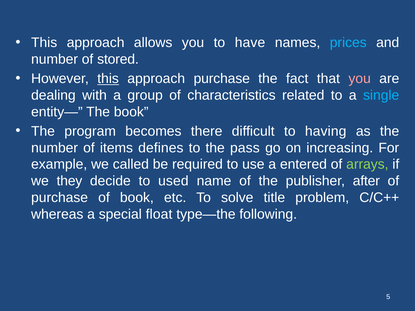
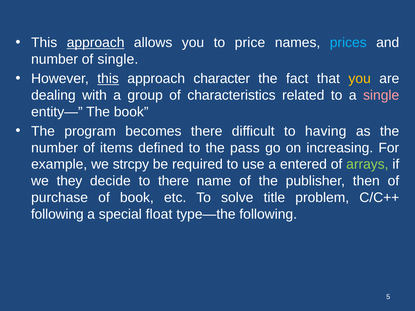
approach at (96, 43) underline: none -> present
have: have -> price
of stored: stored -> single
approach purchase: purchase -> character
you at (360, 79) colour: pink -> yellow
single at (381, 95) colour: light blue -> pink
defines: defines -> defined
called: called -> strcpy
to used: used -> there
after: after -> then
whereas at (57, 214): whereas -> following
